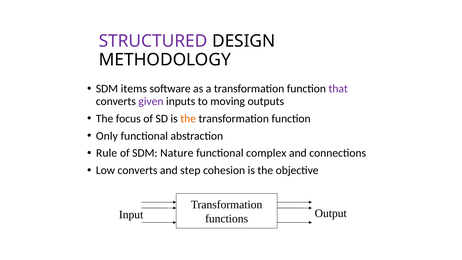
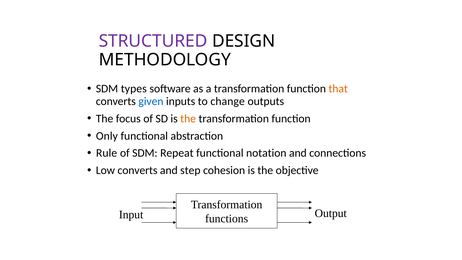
items: items -> types
that colour: purple -> orange
given colour: purple -> blue
moving: moving -> change
Nature: Nature -> Repeat
complex: complex -> notation
